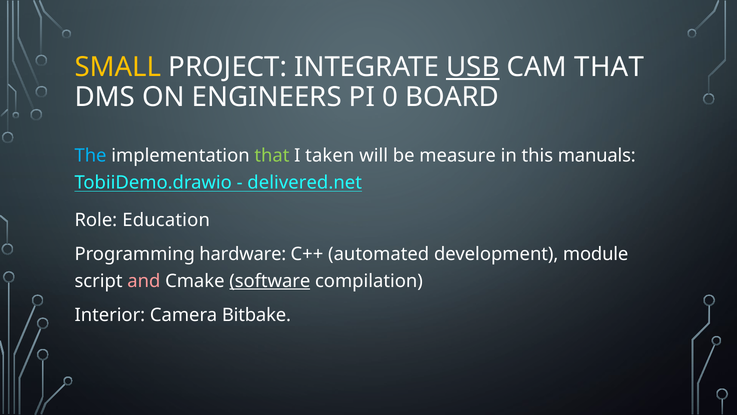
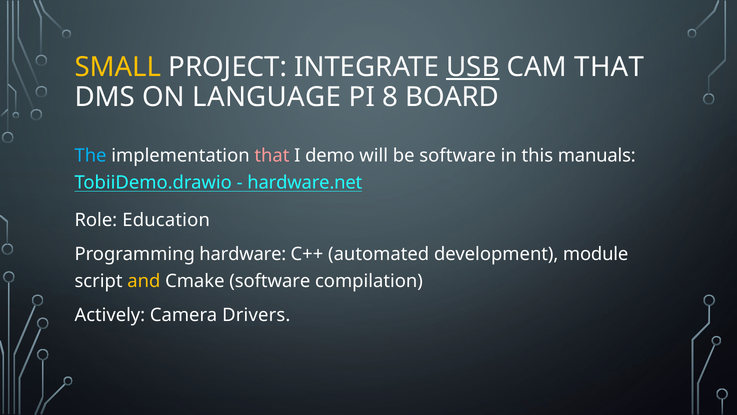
ENGINEERS: ENGINEERS -> LANGUAGE
0: 0 -> 8
that at (272, 156) colour: light green -> pink
taken: taken -> demo
be measure: measure -> software
delivered.net: delivered.net -> hardware.net
and colour: pink -> yellow
software at (270, 281) underline: present -> none
Interior: Interior -> Actively
Bitbake: Bitbake -> Drivers
